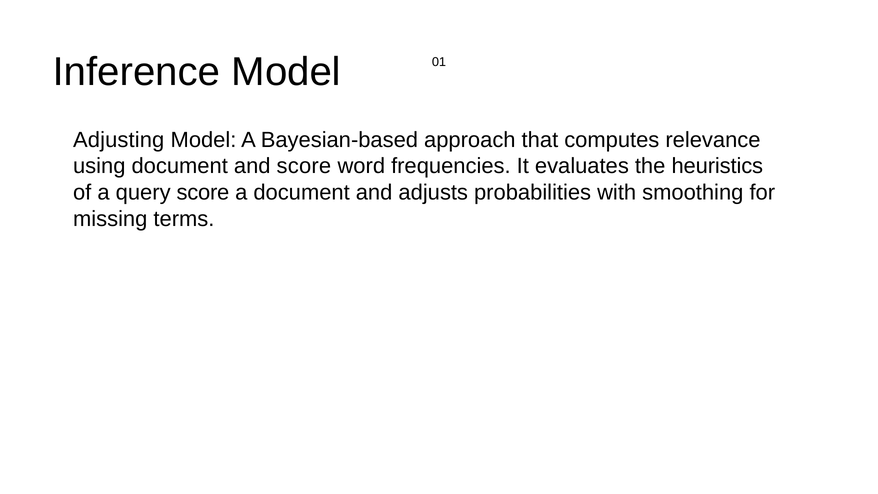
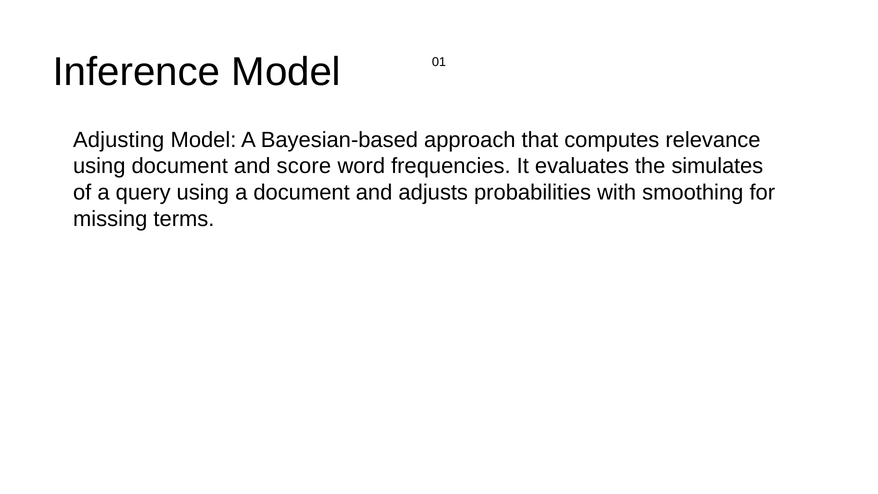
heuristics: heuristics -> simulates
query score: score -> using
